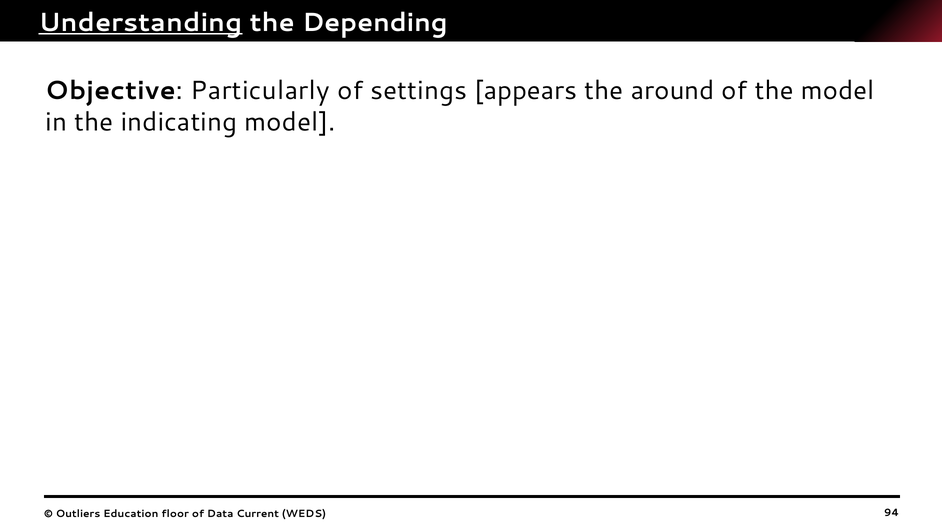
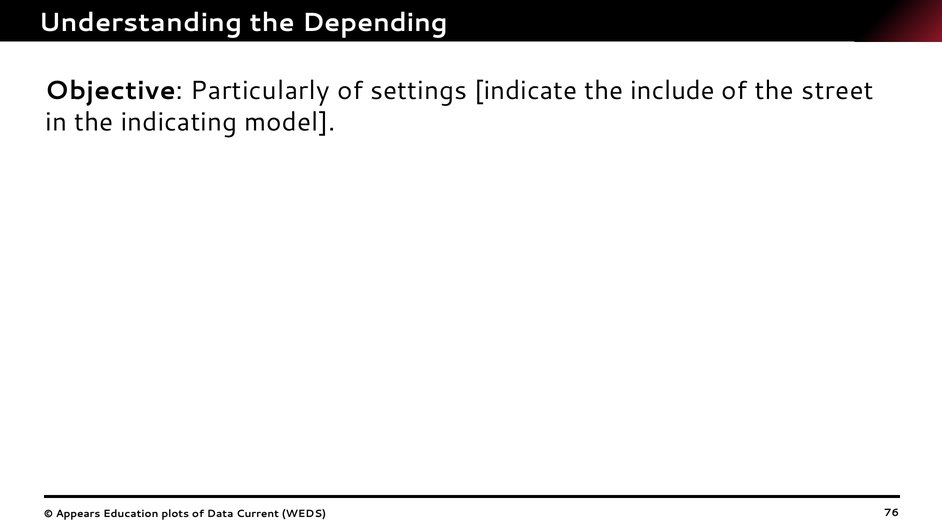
Understanding underline: present -> none
appears: appears -> indicate
around: around -> include
the model: model -> street
Outliers: Outliers -> Appears
floor: floor -> plots
94: 94 -> 76
